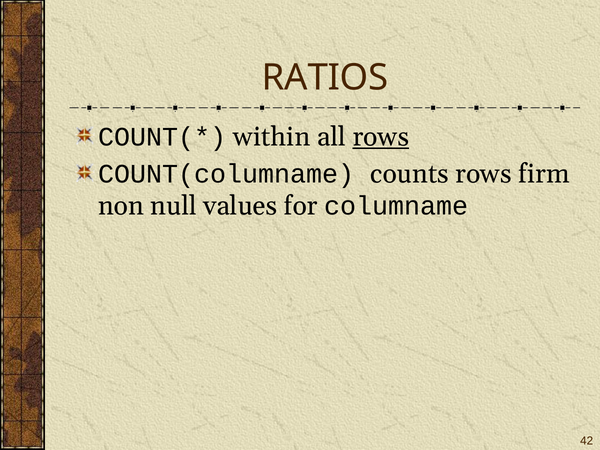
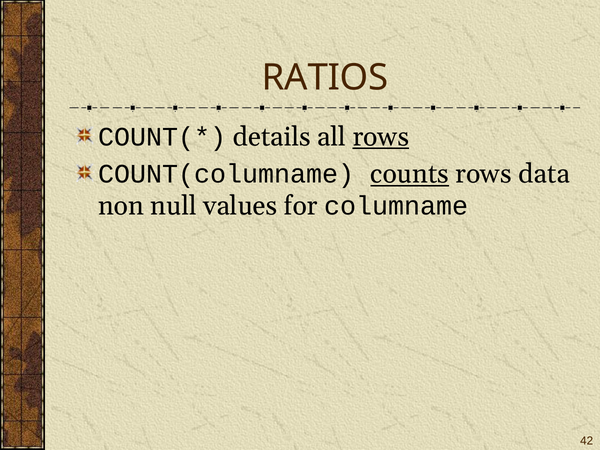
within: within -> details
counts underline: none -> present
firm: firm -> data
